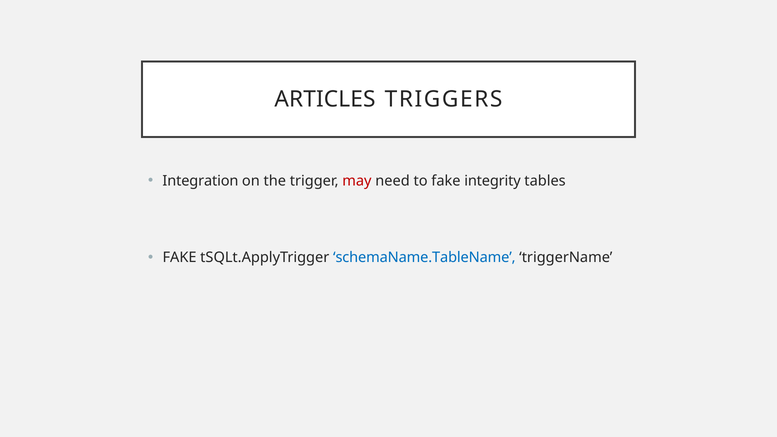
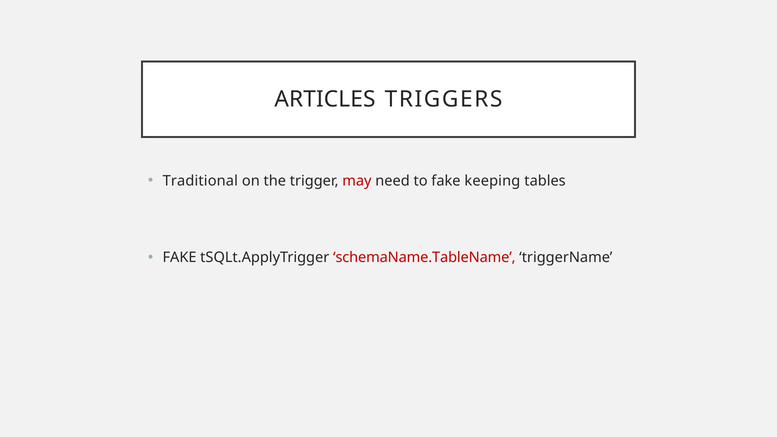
Integration: Integration -> Traditional
integrity: integrity -> keeping
schemaName.TableName colour: blue -> red
